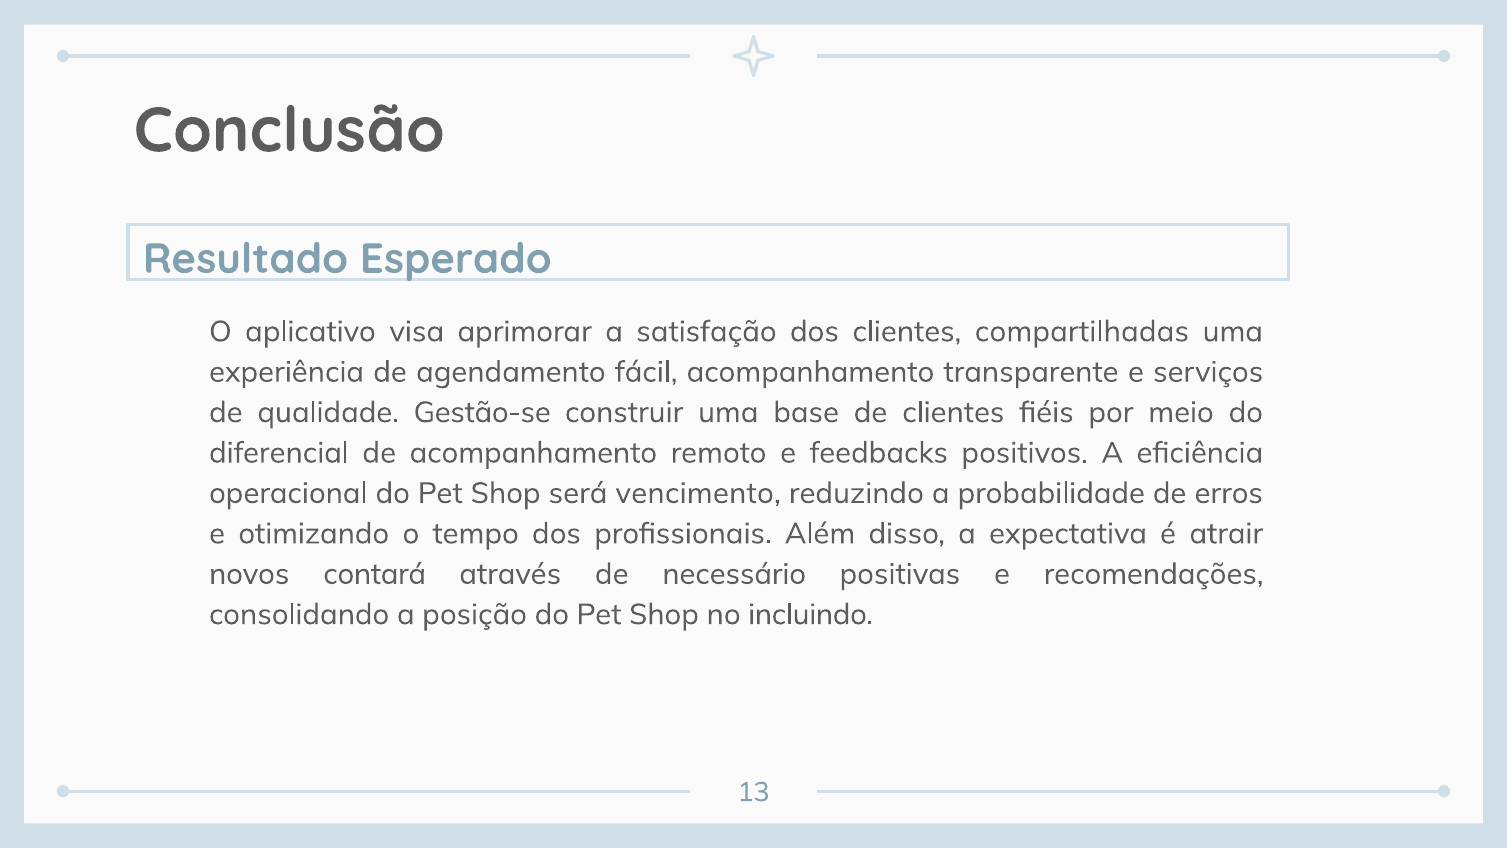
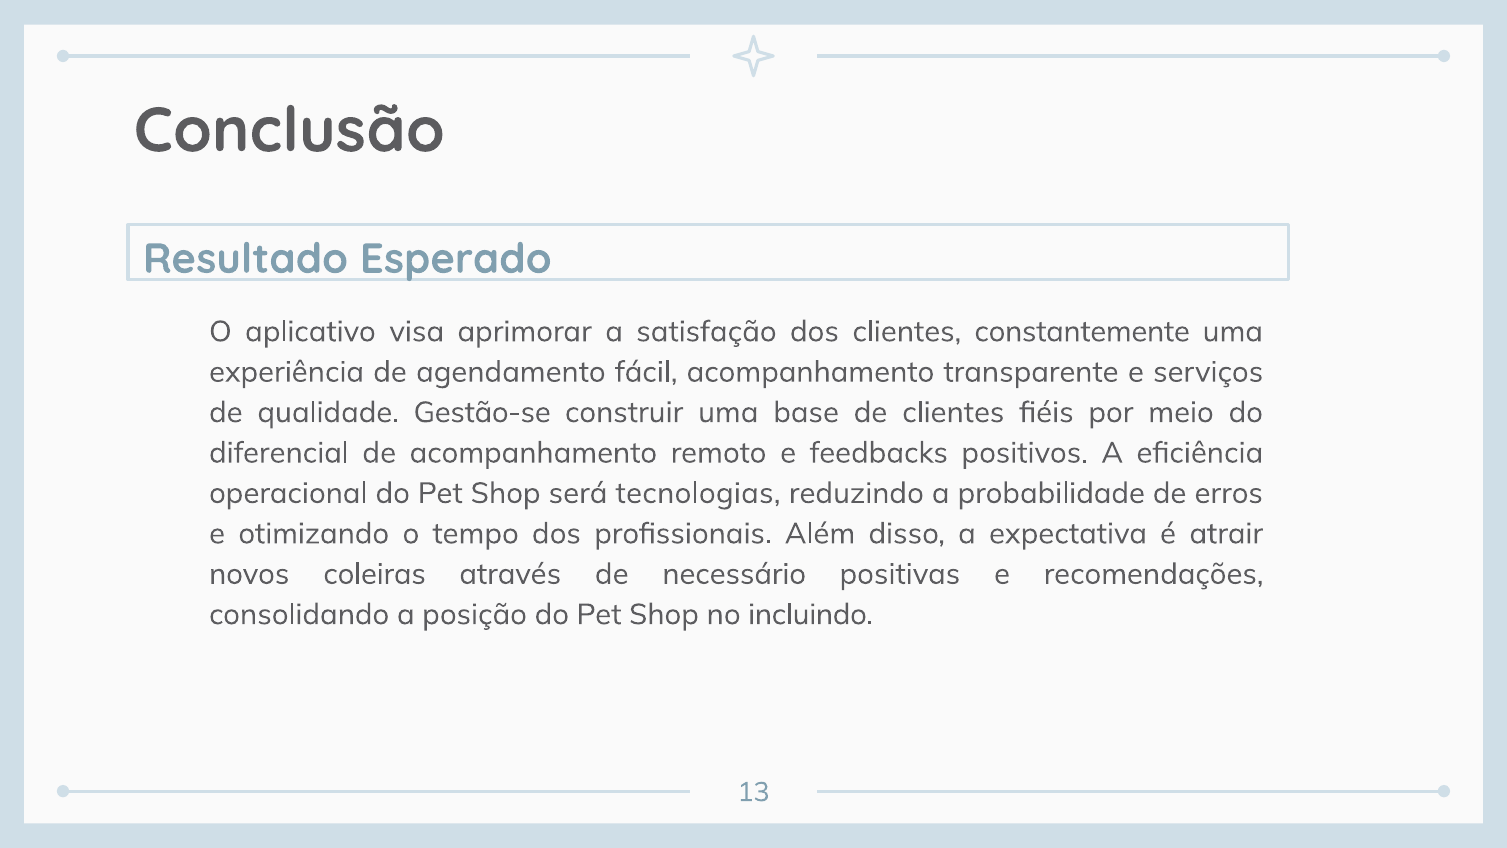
compartilhadas: compartilhadas -> constantemente
vencimento: vencimento -> tecnologias
contará: contará -> coleiras
